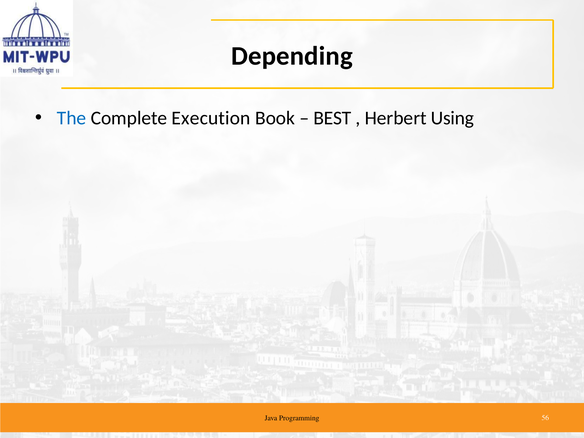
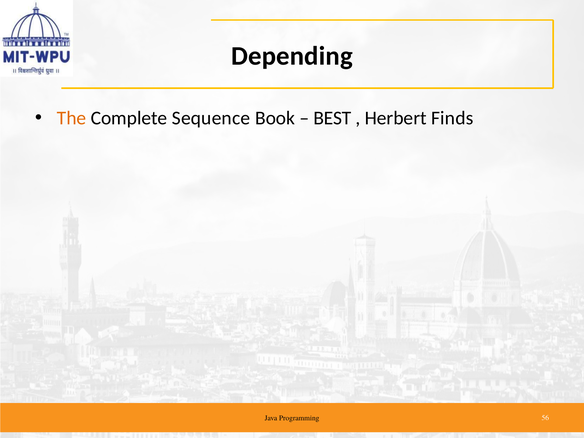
The colour: blue -> orange
Execution: Execution -> Sequence
Using: Using -> Finds
